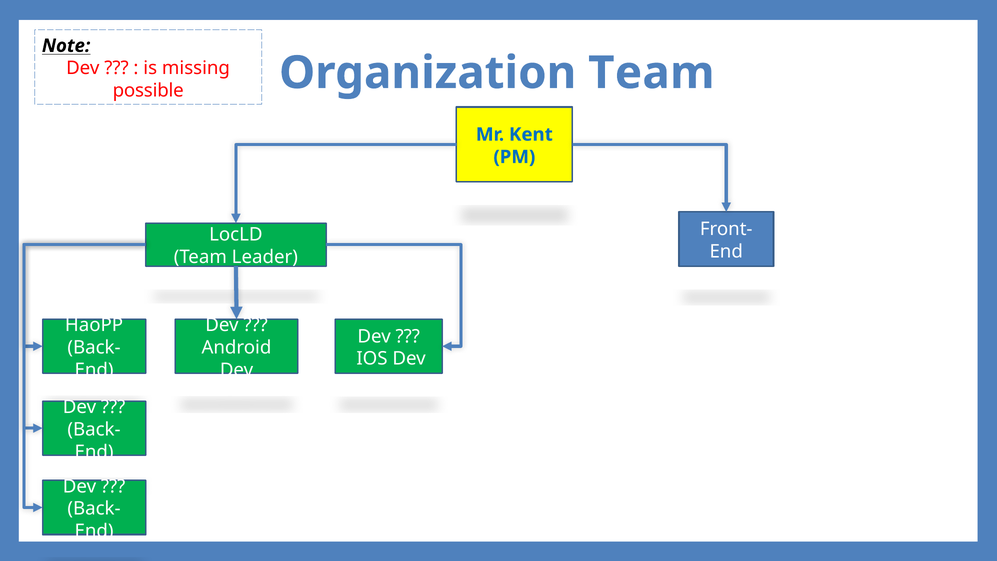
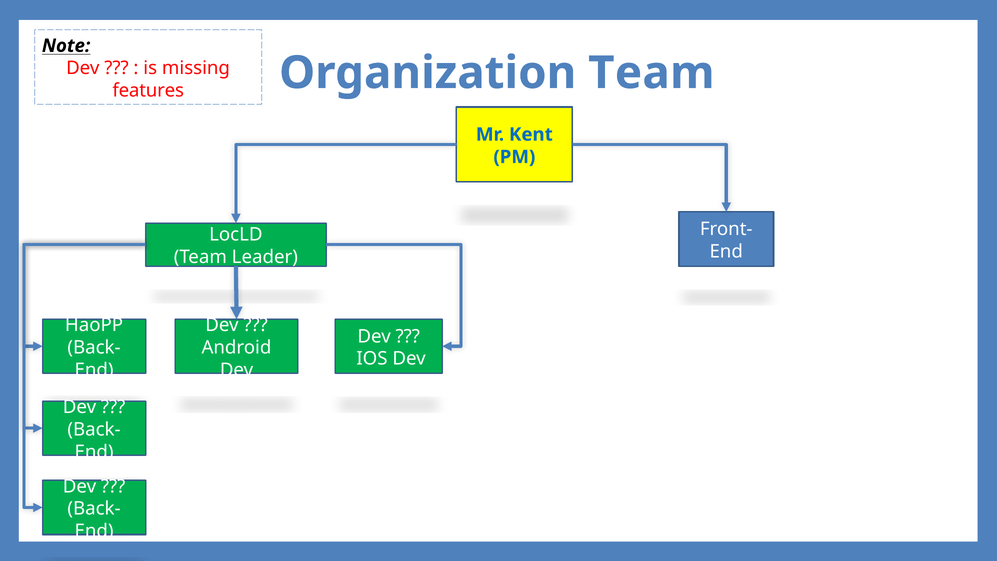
possible: possible -> features
